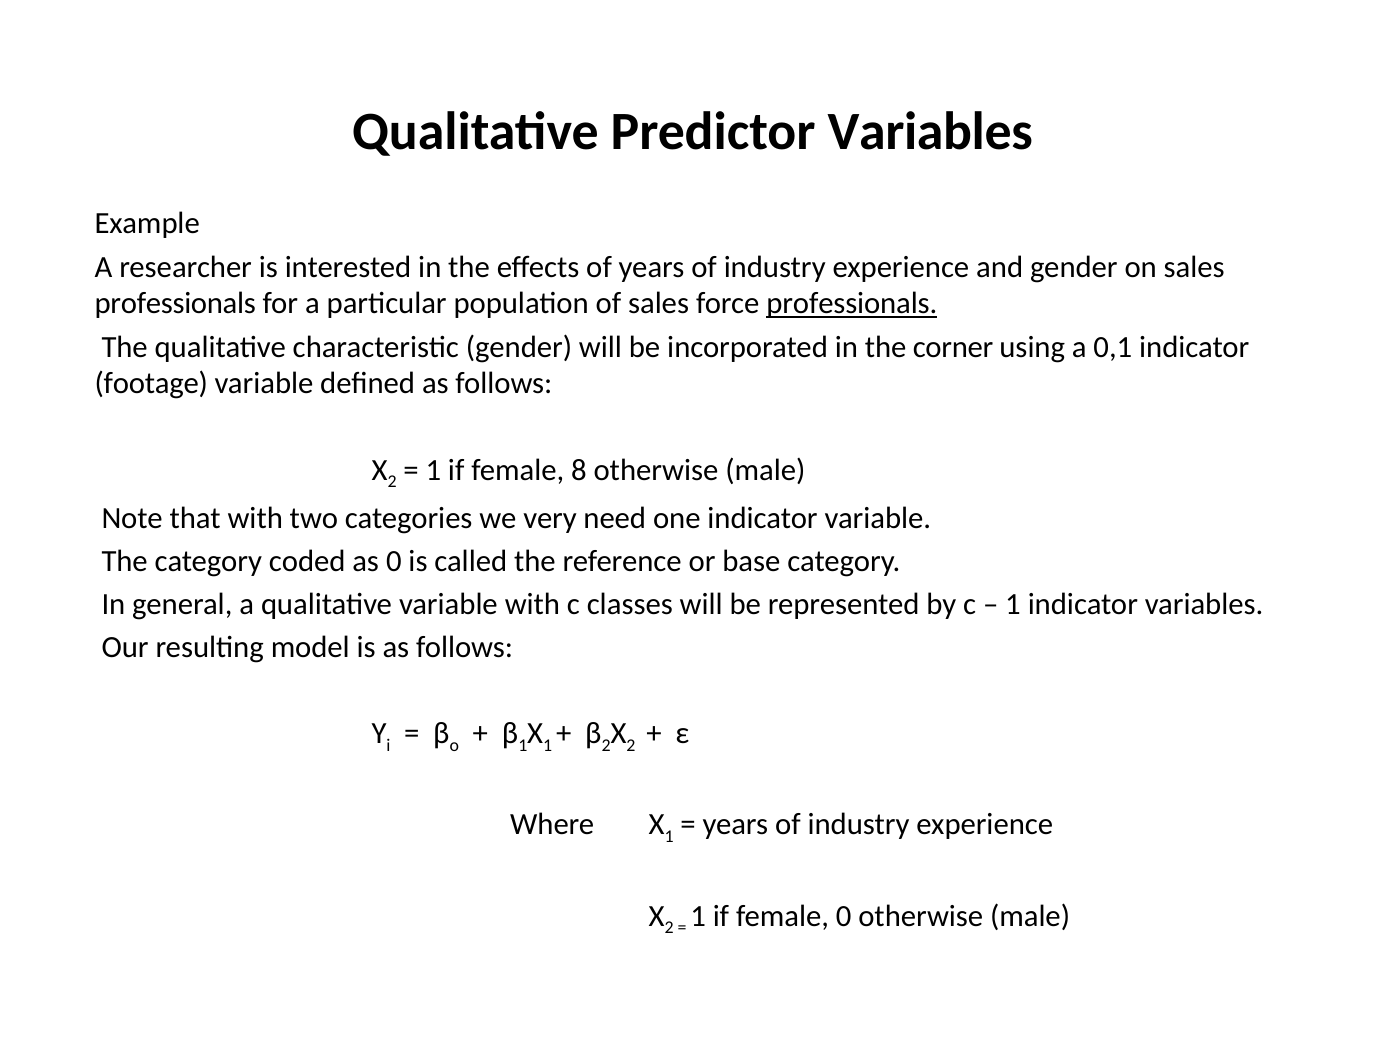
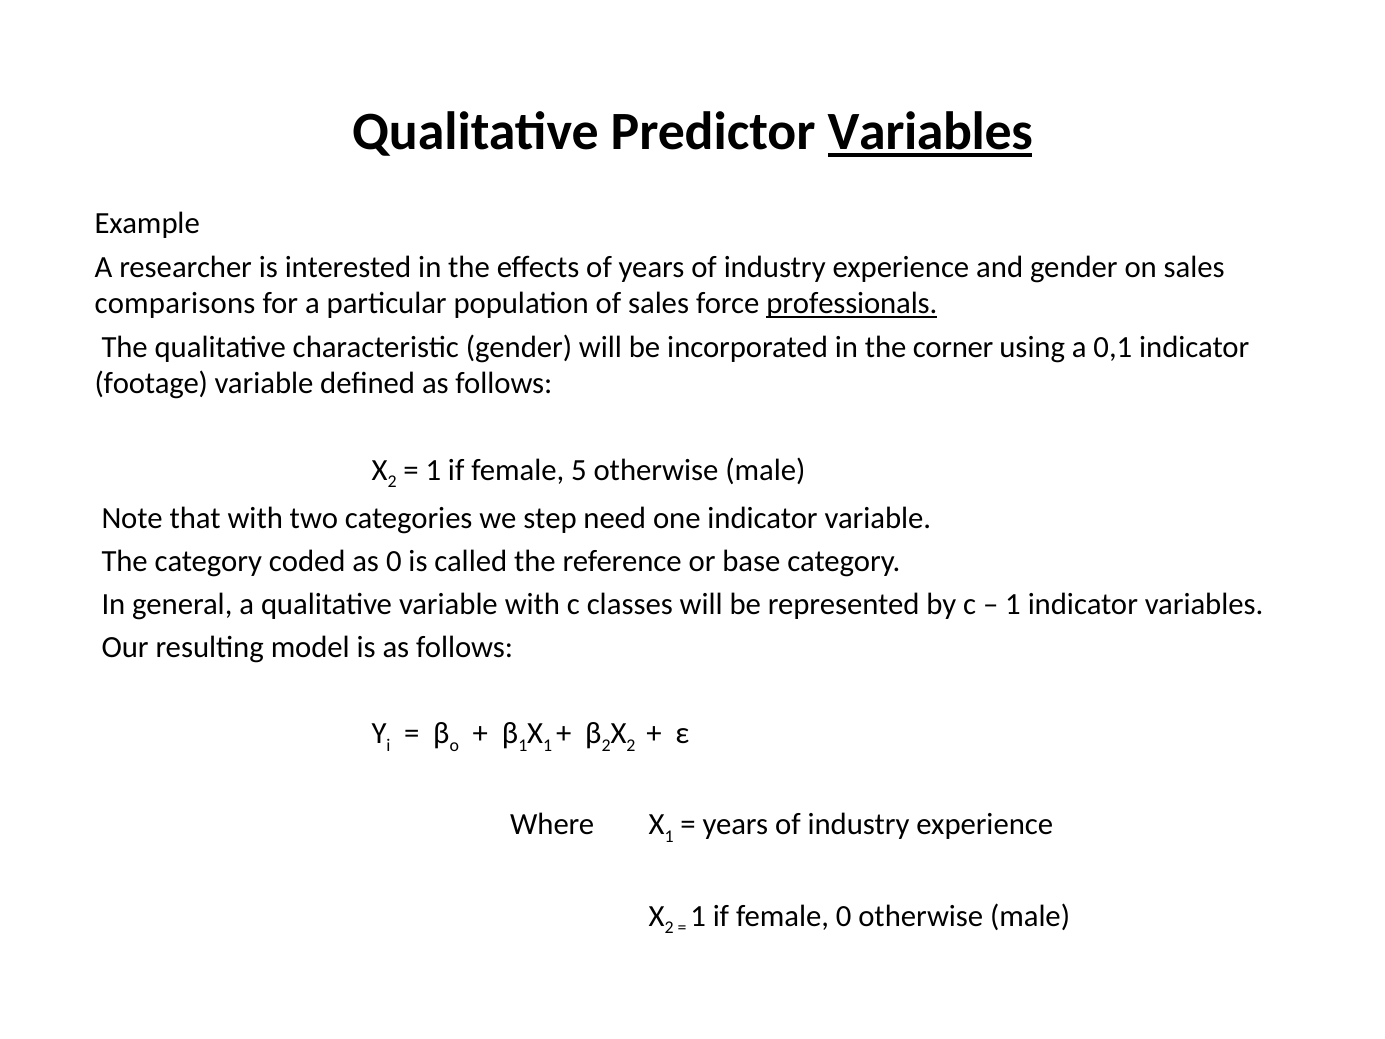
Variables at (930, 132) underline: none -> present
professionals at (175, 304): professionals -> comparisons
8: 8 -> 5
very: very -> step
